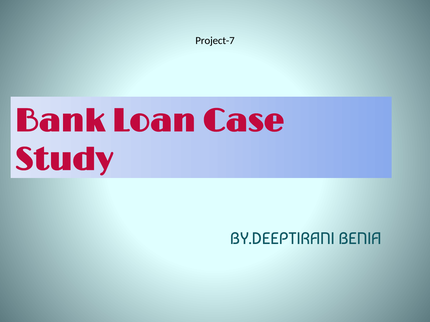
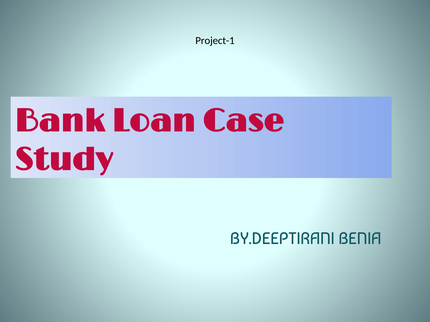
Project-7: Project-7 -> Project-1
